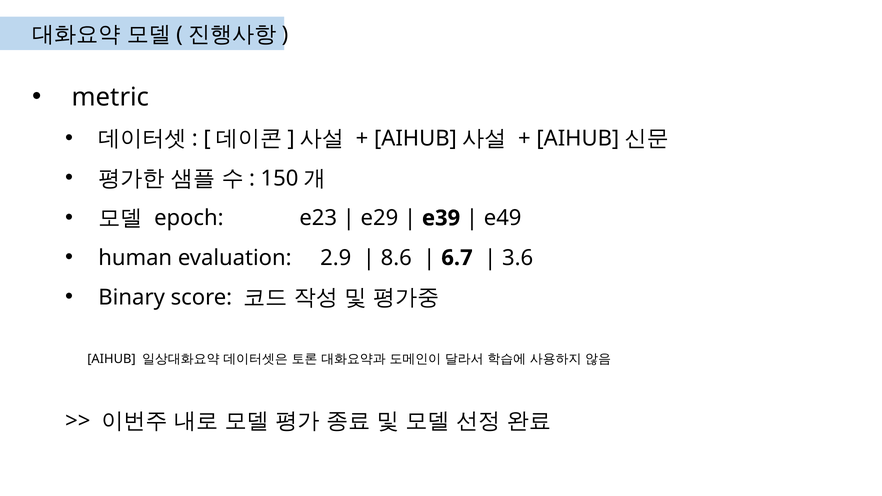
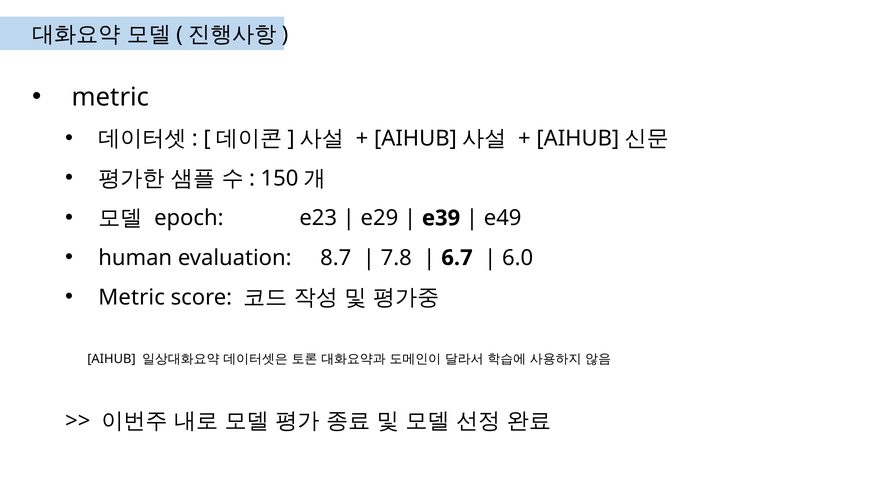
2.9: 2.9 -> 8.7
8.6: 8.6 -> 7.8
3.6: 3.6 -> 6.0
Binary at (132, 298): Binary -> Metric
